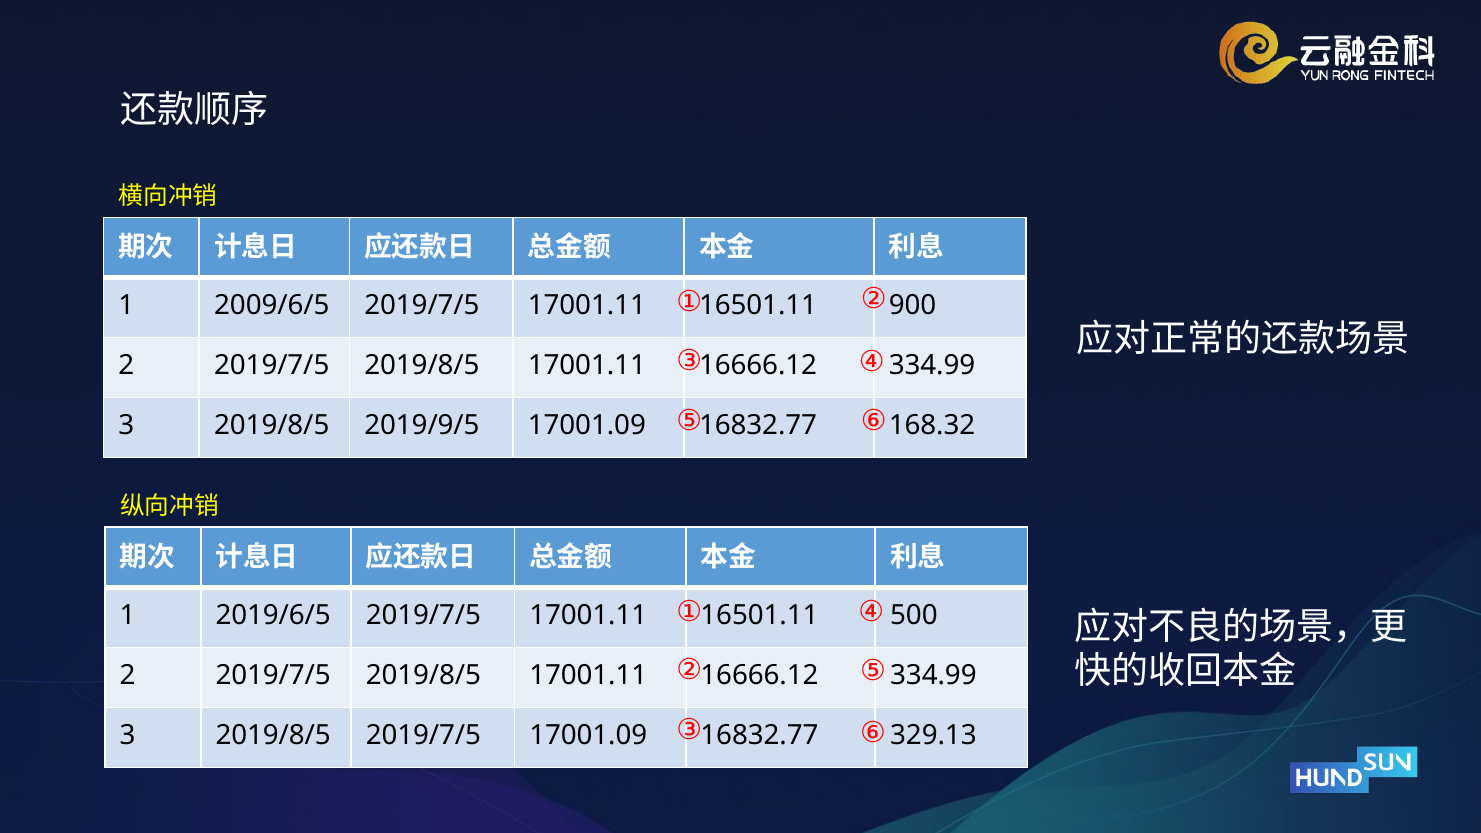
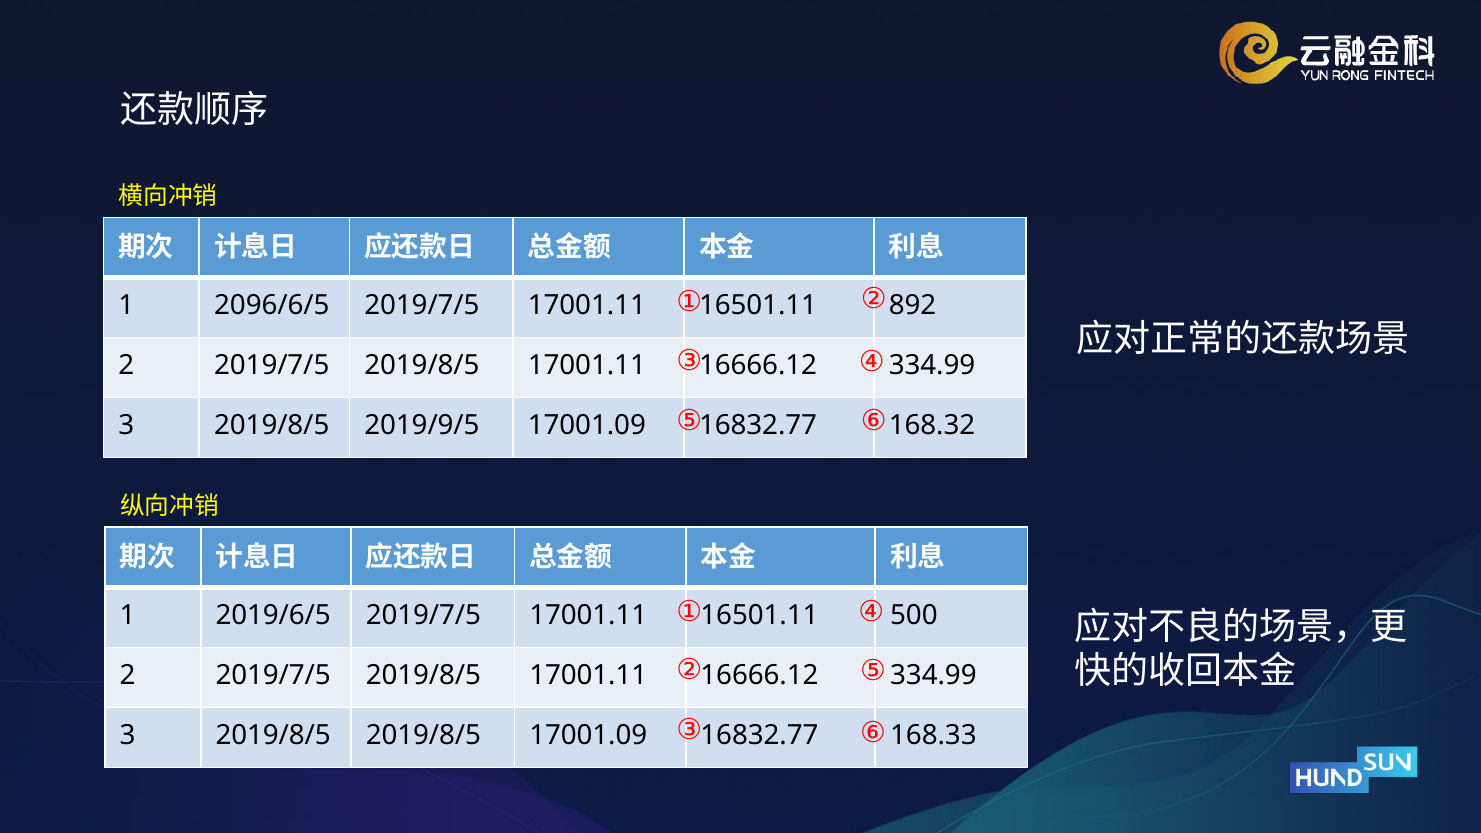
2009/6/5: 2009/6/5 -> 2096/6/5
900: 900 -> 892
2019/8/5 2019/7/5: 2019/7/5 -> 2019/8/5
329.13: 329.13 -> 168.33
